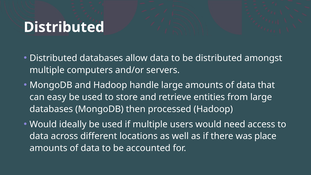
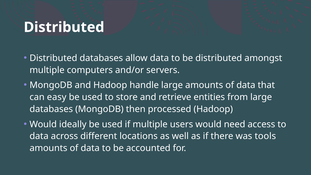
place: place -> tools
